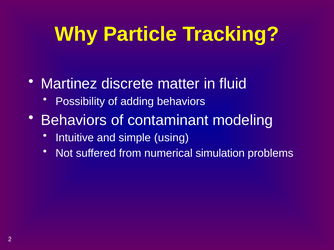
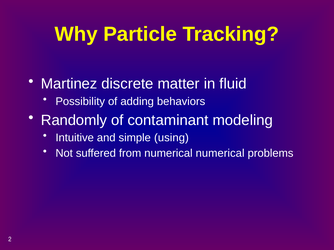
Behaviors at (74, 120): Behaviors -> Randomly
numerical simulation: simulation -> numerical
